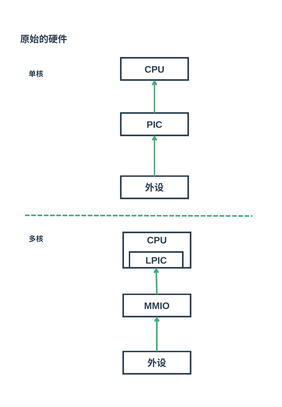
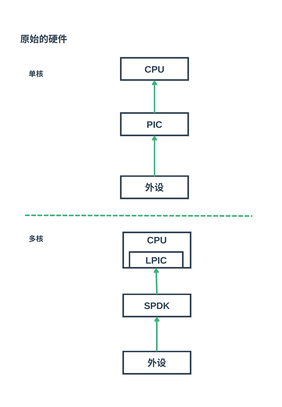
MMIO: MMIO -> SPDK
